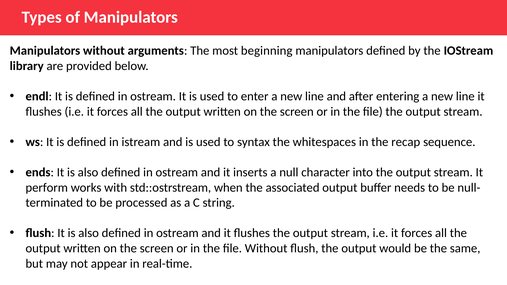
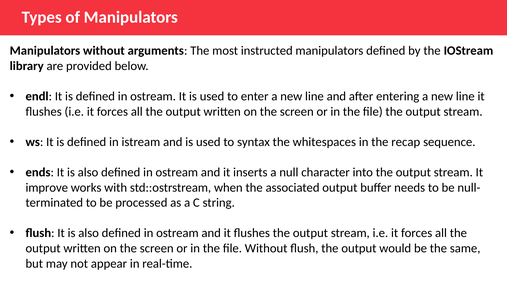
beginning: beginning -> instructed
perform: perform -> improve
